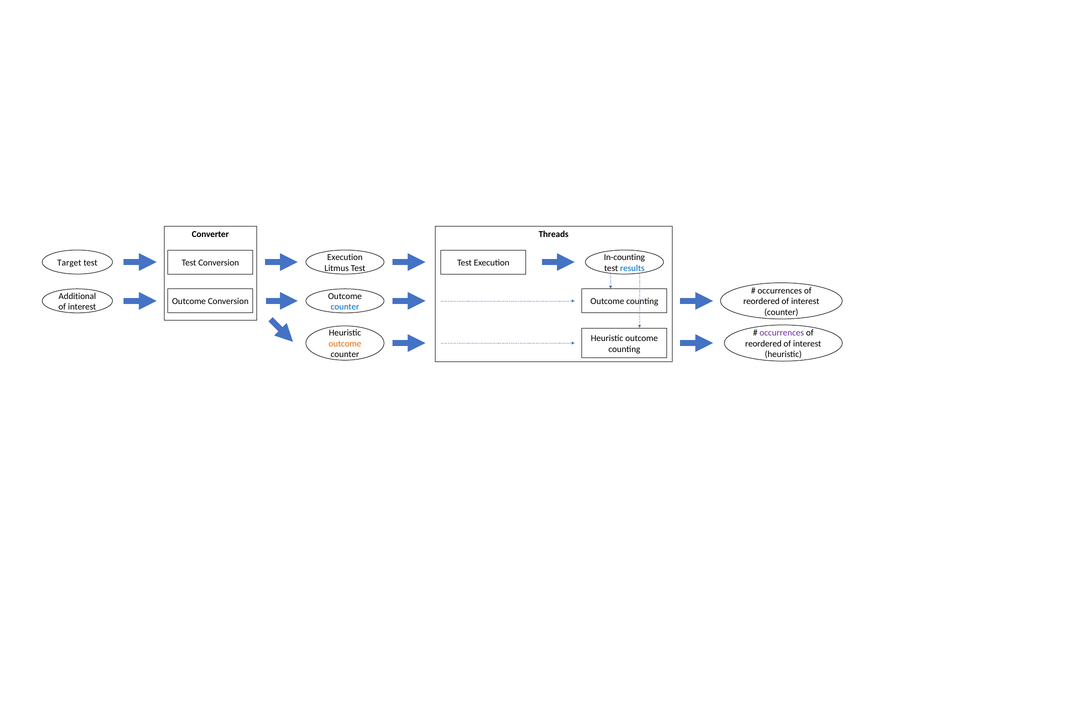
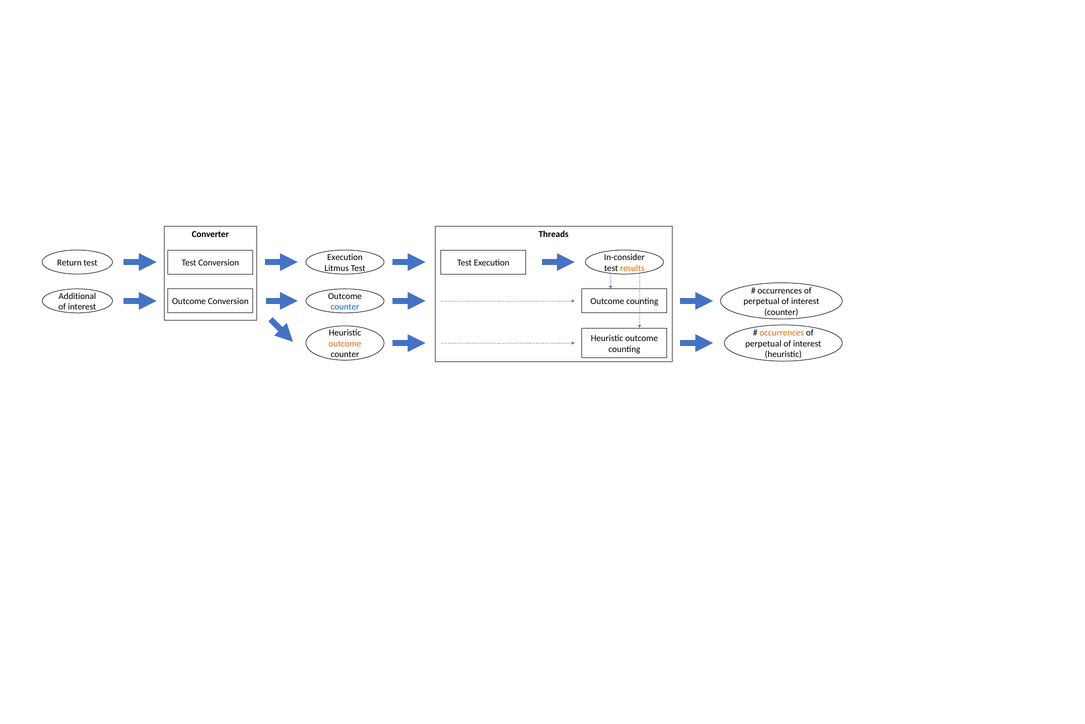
In-counting: In-counting -> In-consider
Target: Target -> Return
results colour: blue -> orange
reordered at (762, 301): reordered -> perpetual
occurrences at (782, 332) colour: purple -> orange
reordered at (763, 343): reordered -> perpetual
